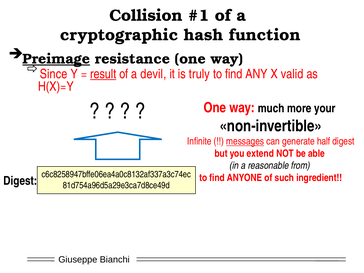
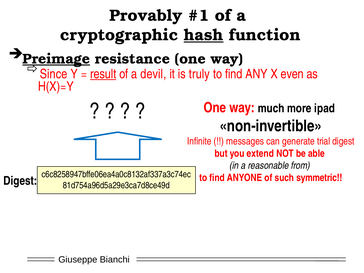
Collision: Collision -> Provably
hash underline: none -> present
valid: valid -> even
your: your -> ipad
messages underline: present -> none
half: half -> trial
ingredient: ingredient -> symmetric
